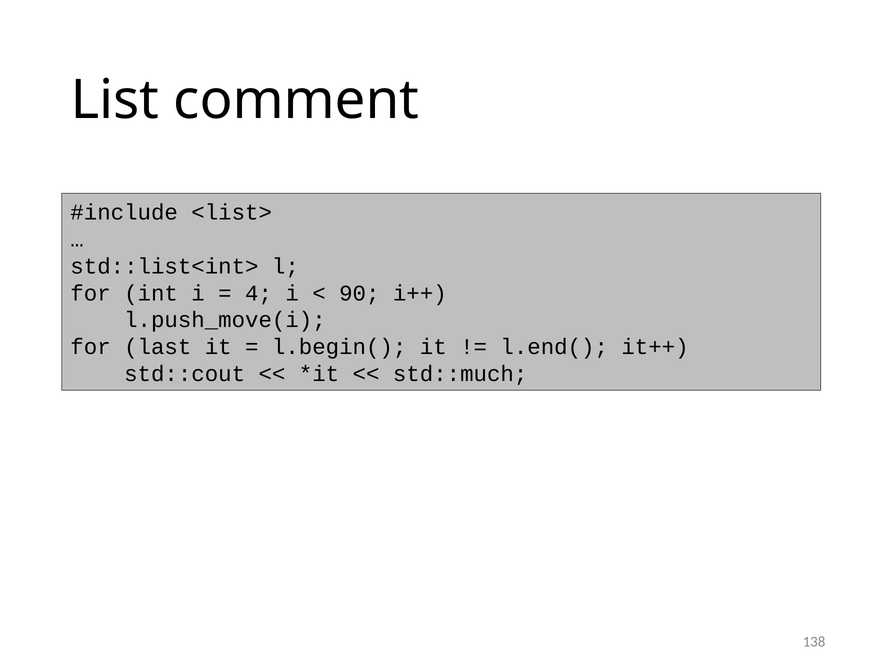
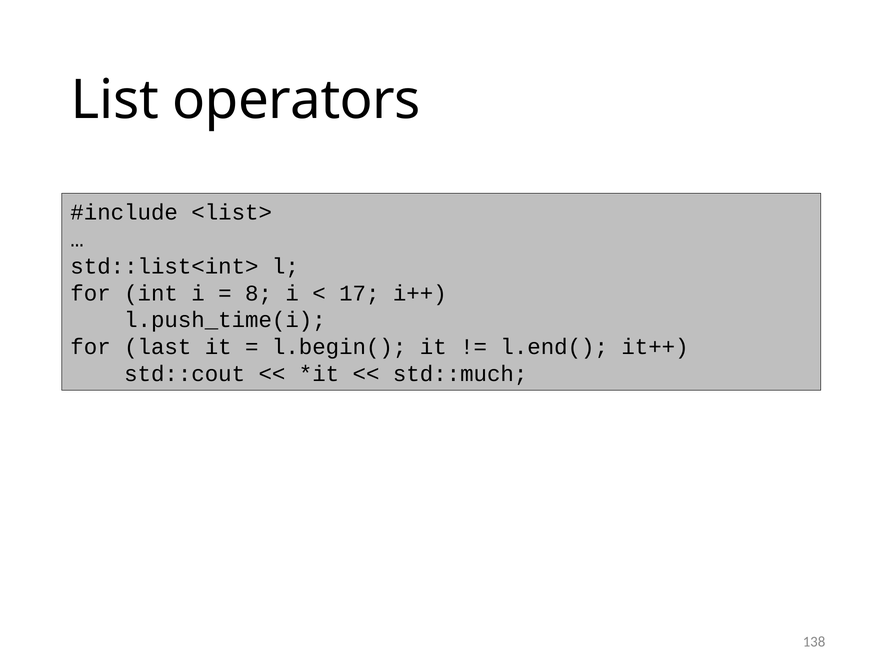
comment: comment -> operators
4: 4 -> 8
90: 90 -> 17
l.push_move(i: l.push_move(i -> l.push_time(i
